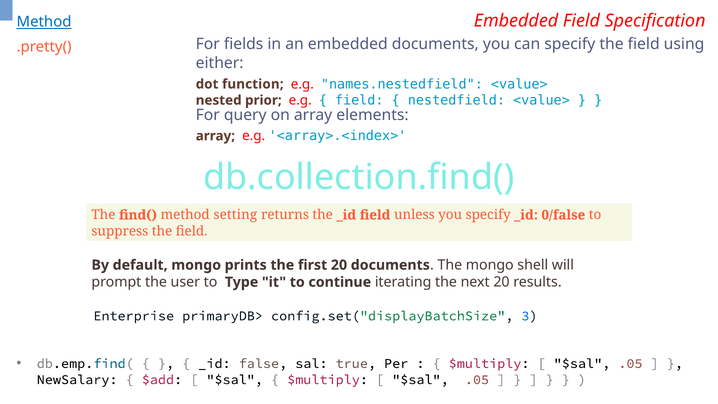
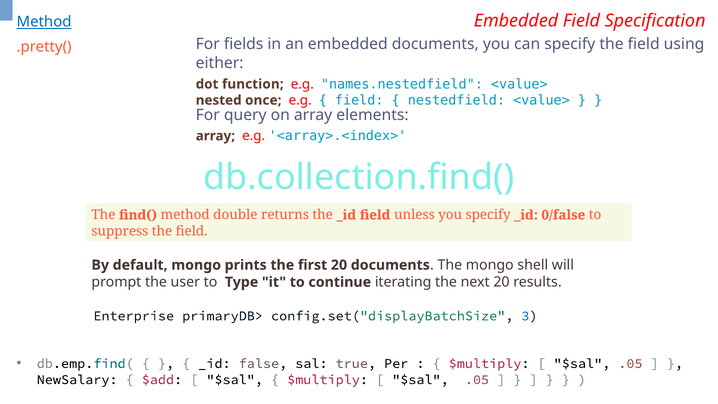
prior: prior -> once
setting: setting -> double
